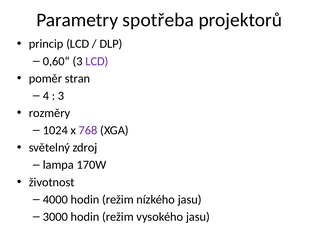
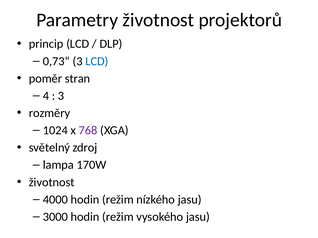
Parametry spotřeba: spotřeba -> životnost
0,60“: 0,60“ -> 0,73“
LCD at (97, 61) colour: purple -> blue
